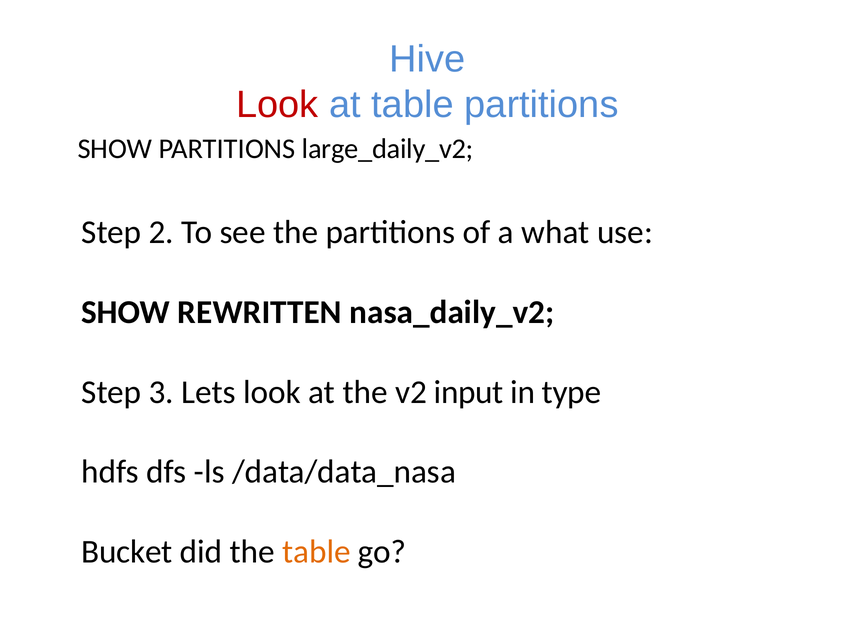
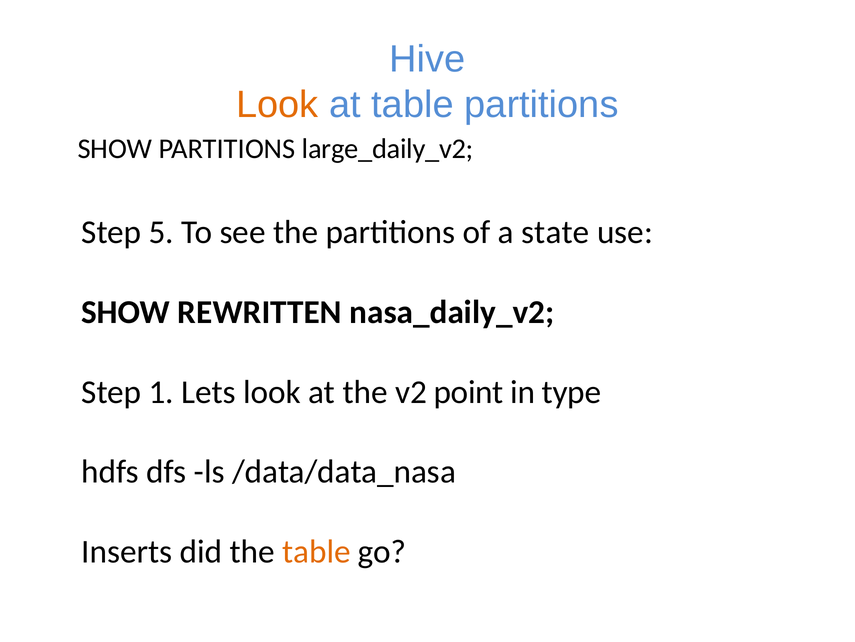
Look at (277, 105) colour: red -> orange
2: 2 -> 5
what: what -> state
3: 3 -> 1
input: input -> point
Bucket: Bucket -> Inserts
